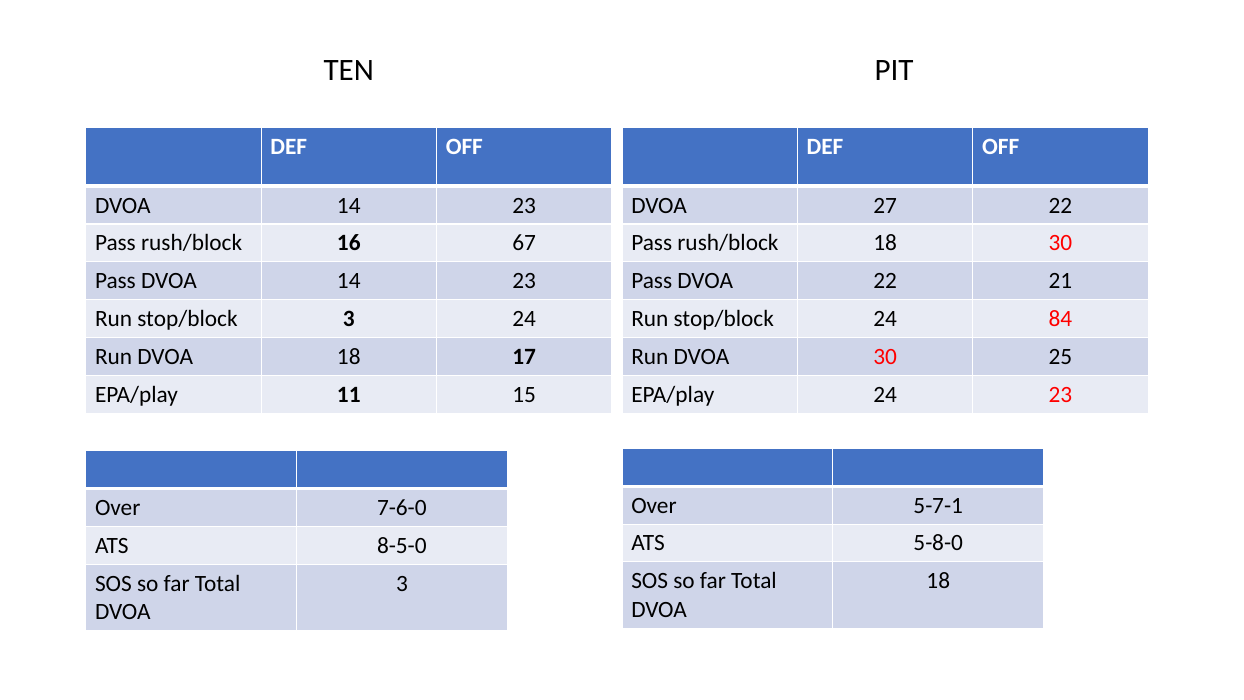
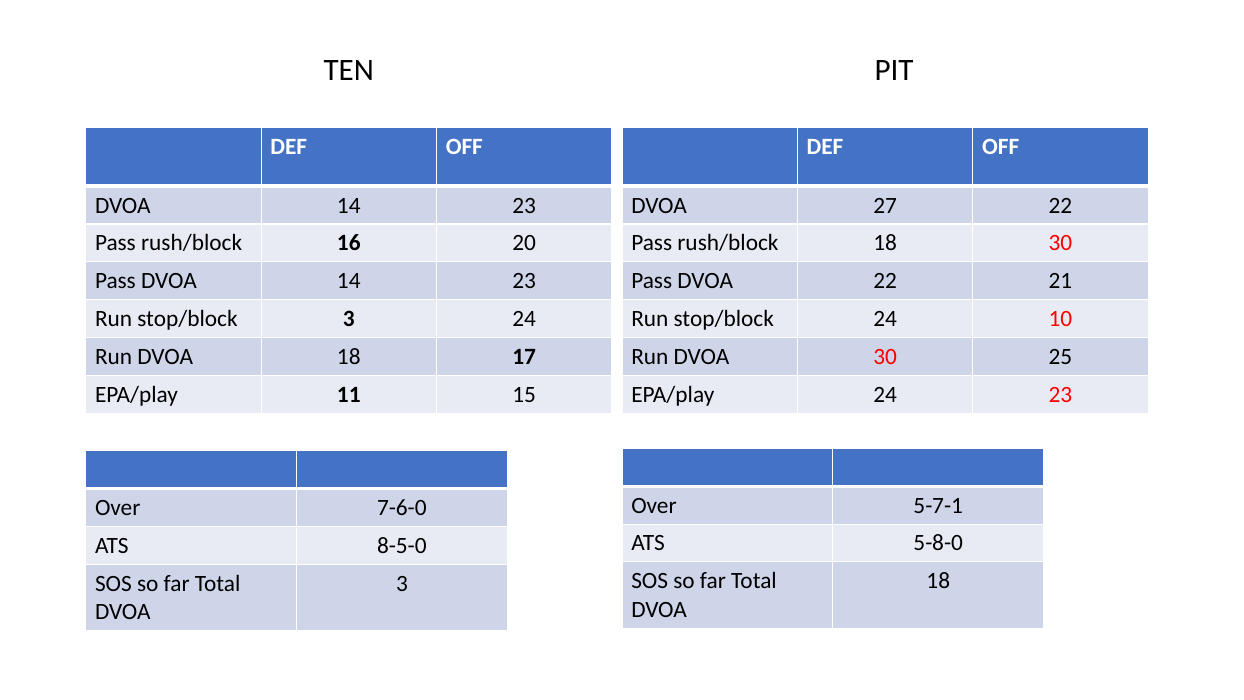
67: 67 -> 20
84: 84 -> 10
